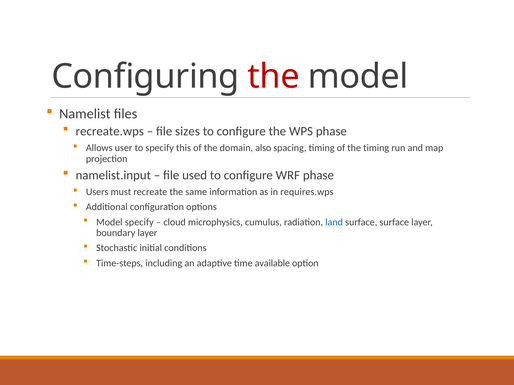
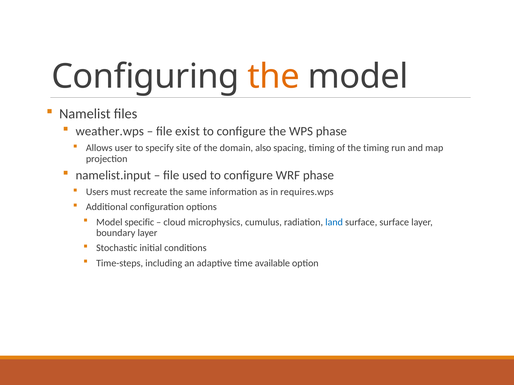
the at (274, 77) colour: red -> orange
recreate.wps: recreate.wps -> weather.wps
sizes: sizes -> exist
this: this -> site
Model specify: specify -> specific
